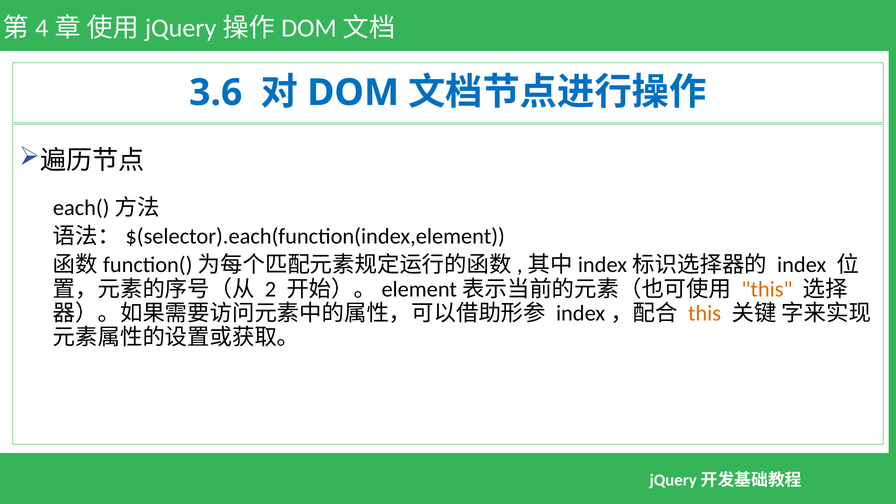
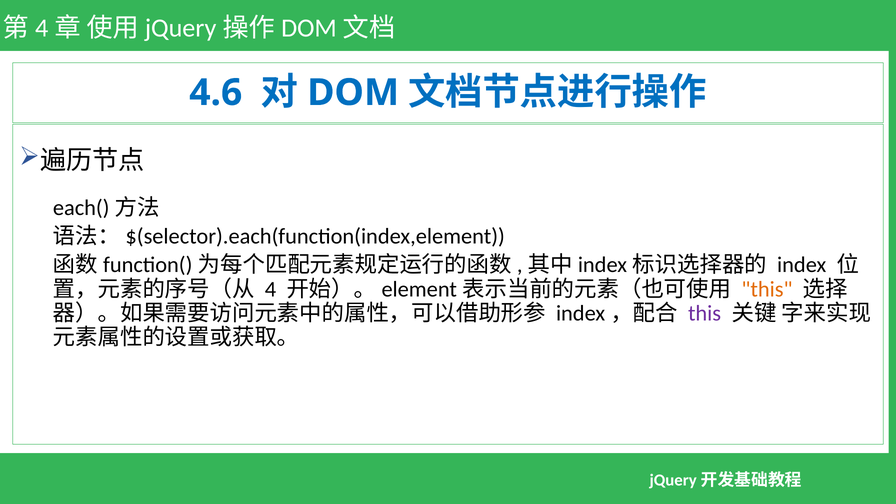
3.6: 3.6 -> 4.6
2: 2 -> 4
this at (705, 313) colour: orange -> purple
